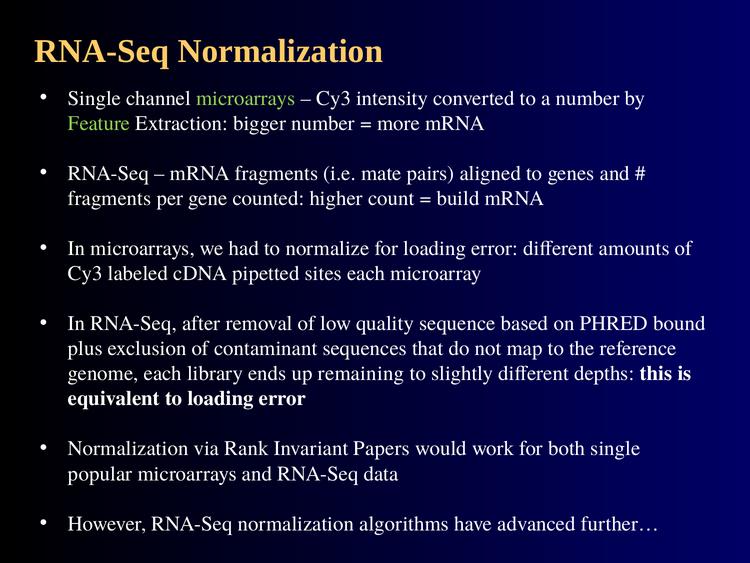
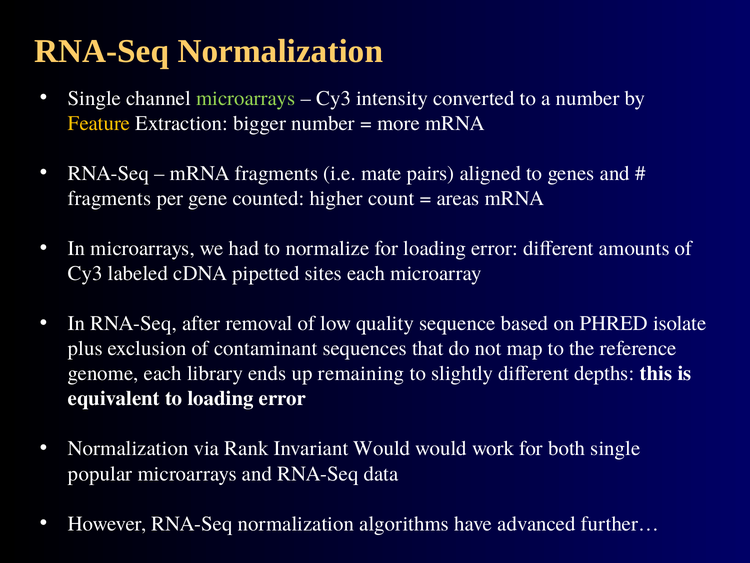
Feature colour: light green -> yellow
build: build -> areas
bound: bound -> isolate
Invariant Papers: Papers -> Would
